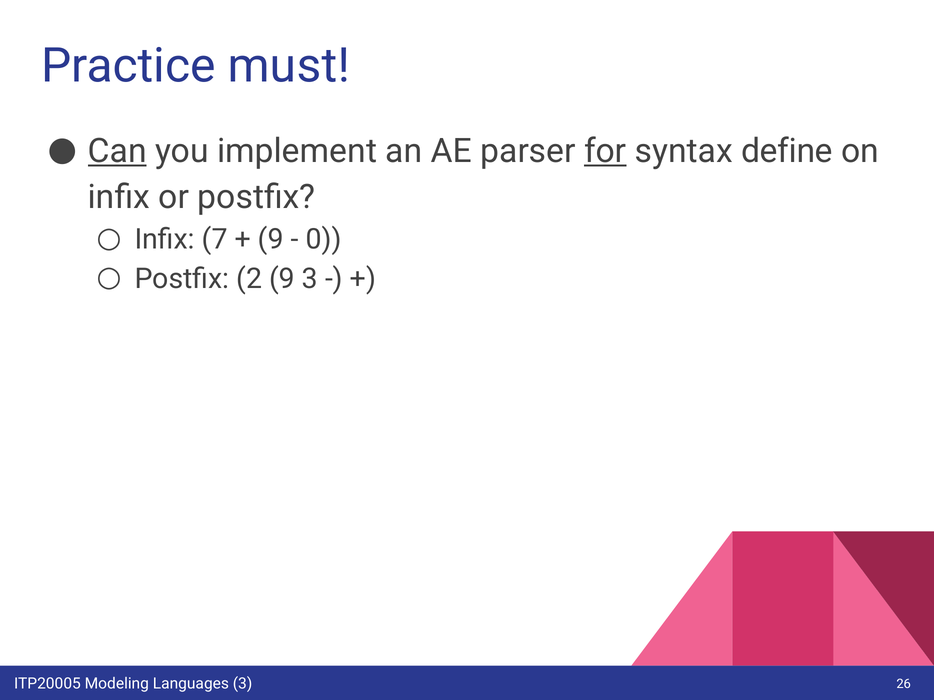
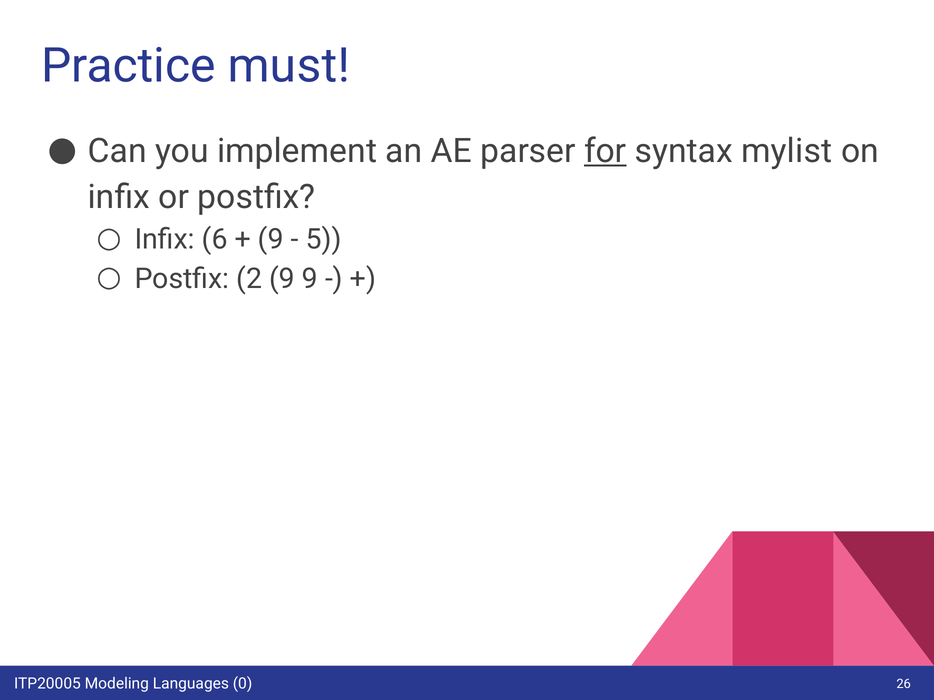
Can underline: present -> none
define: define -> mylist
7: 7 -> 6
0: 0 -> 5
9 3: 3 -> 9
3 at (243, 684): 3 -> 0
